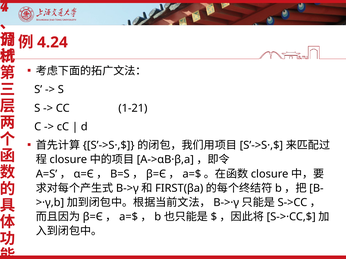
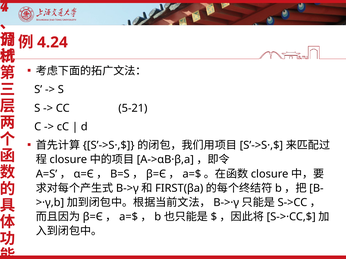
1-21: 1-21 -> 5-21
